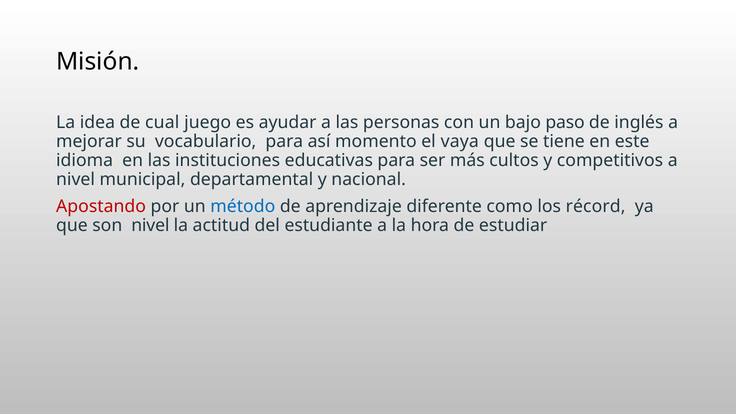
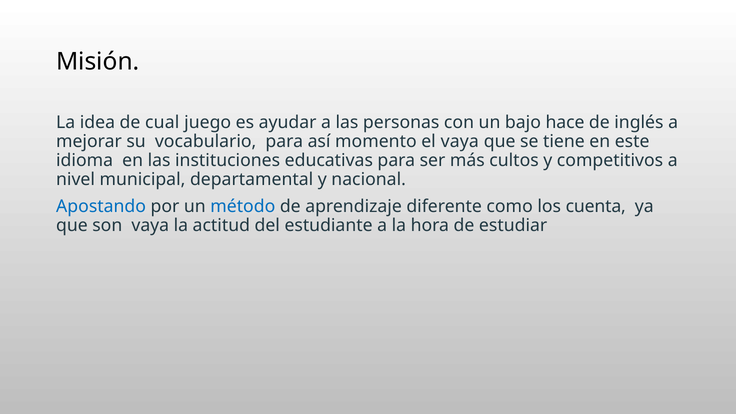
paso: paso -> hace
Apostando colour: red -> blue
récord: récord -> cuenta
son nivel: nivel -> vaya
